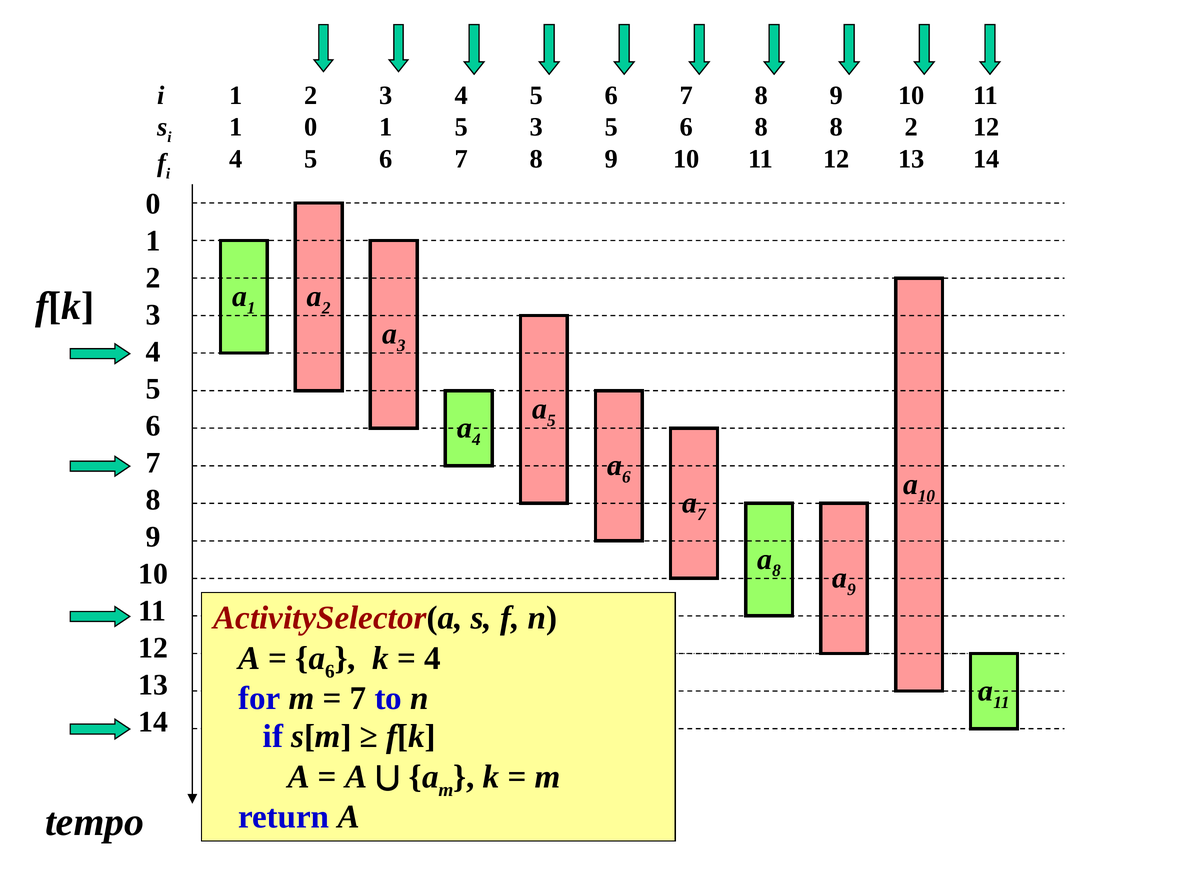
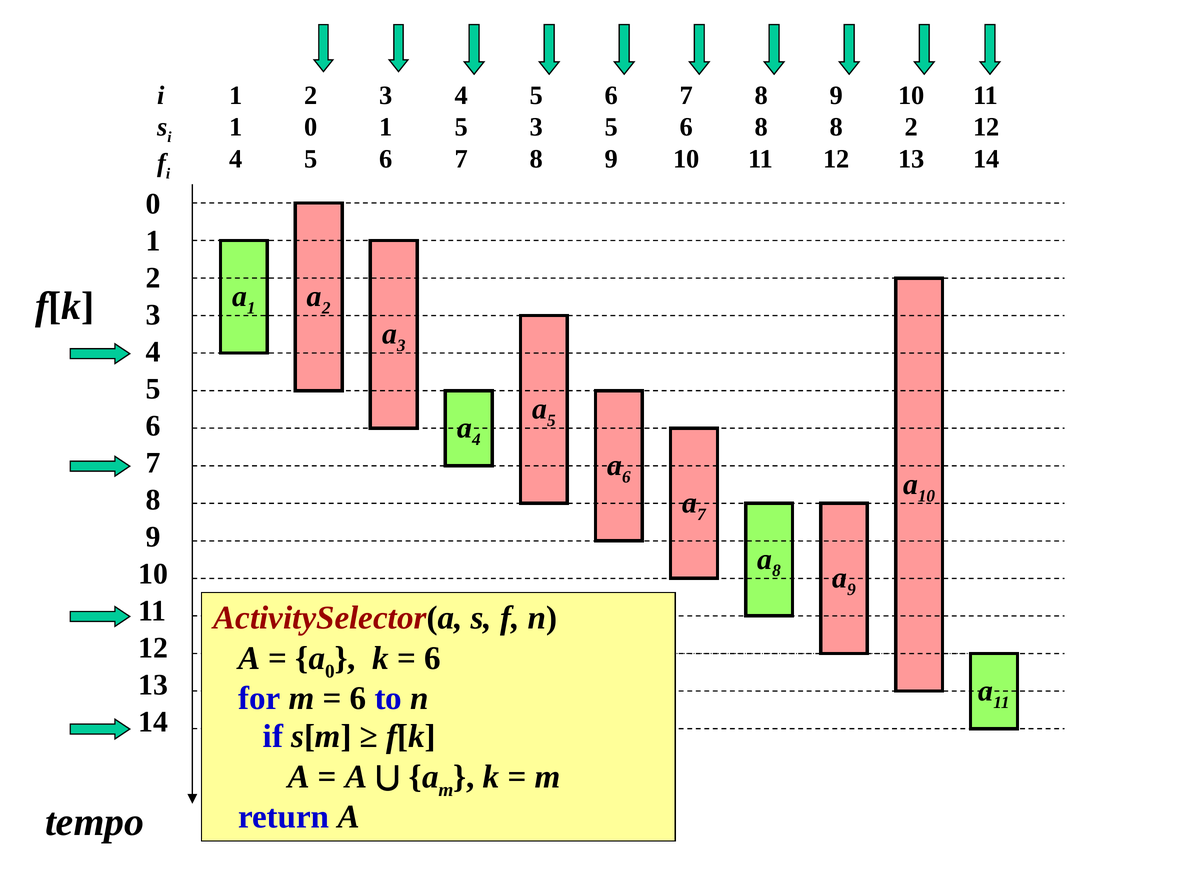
6 at (330, 671): 6 -> 0
4 at (433, 658): 4 -> 6
7 at (358, 698): 7 -> 6
